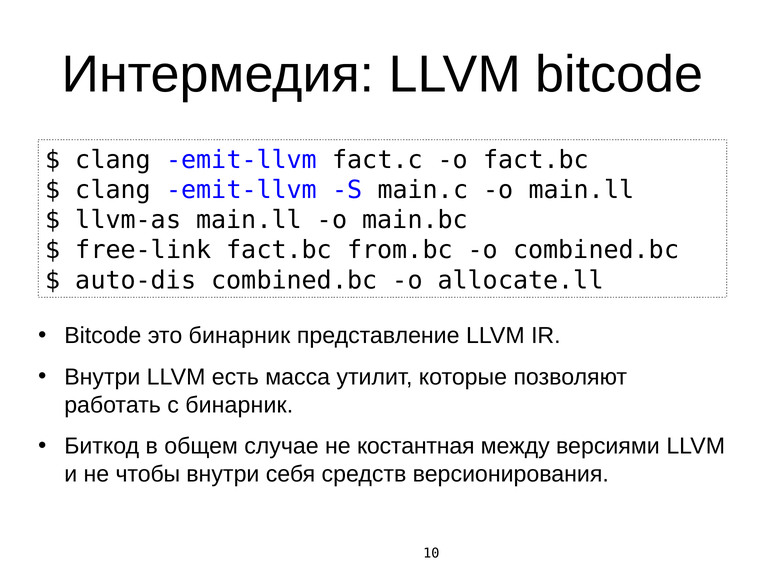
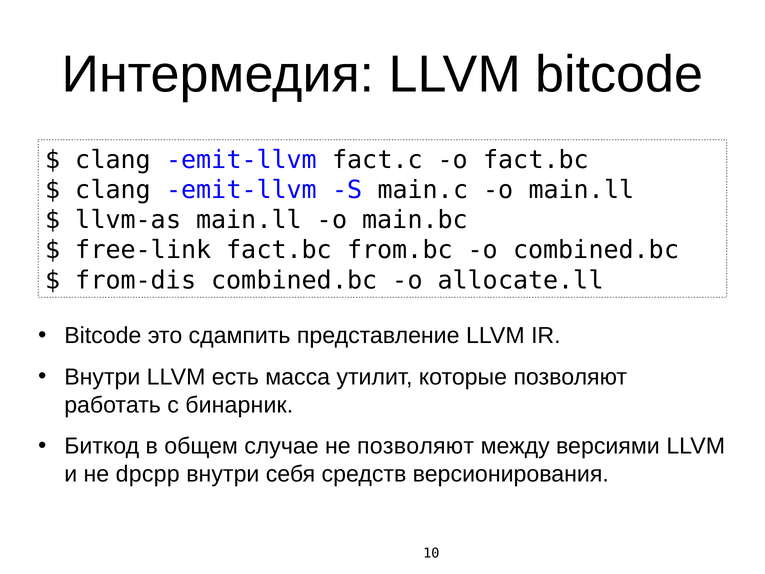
auto-dis: auto-dis -> from-dis
это бинарник: бинарник -> сдампить
не костантная: костантная -> позволяют
чтобы: чтобы -> dpcpp
